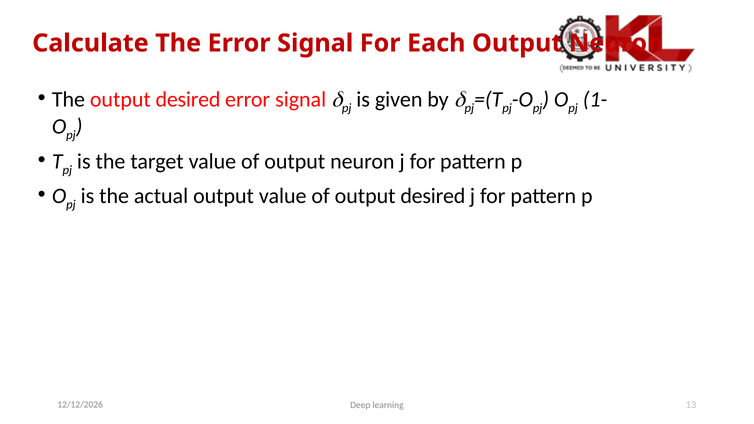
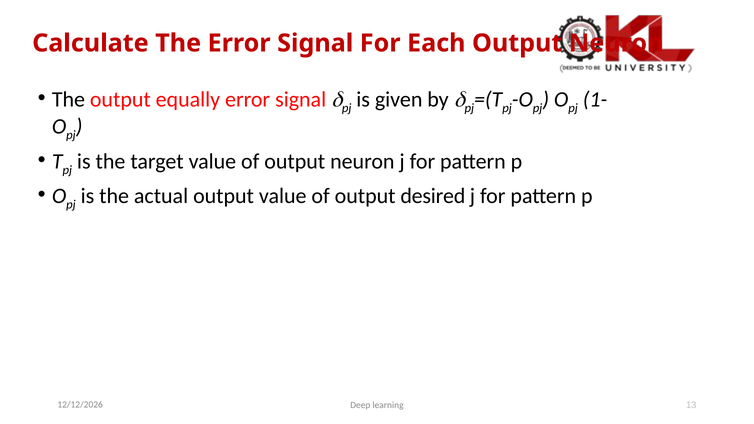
The output desired: desired -> equally
